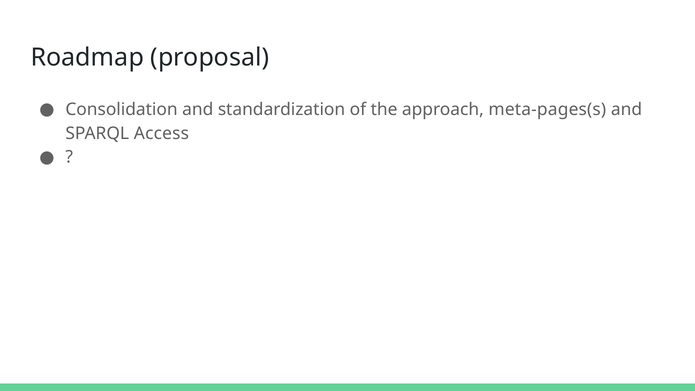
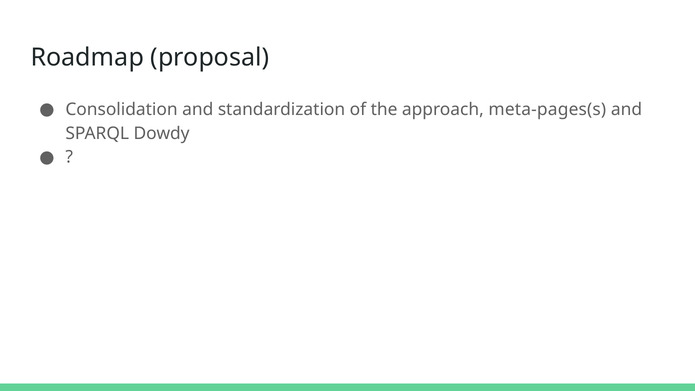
Access: Access -> Dowdy
